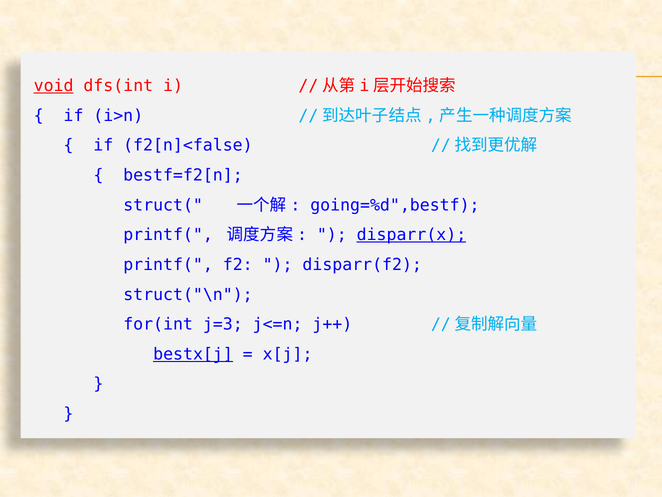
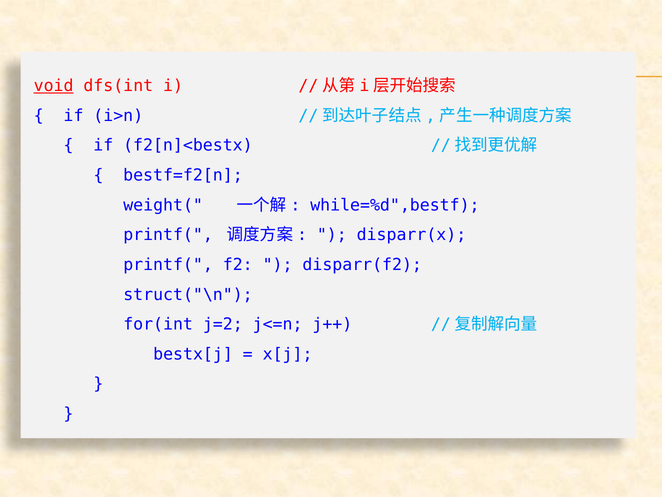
f2[n]<false: f2[n]<false -> f2[n]<bestx
struct(: struct( -> weight(
going=%d",bestf: going=%d",bestf -> while=%d",bestf
disparr(x underline: present -> none
j=3: j=3 -> j=2
bestx[j underline: present -> none
